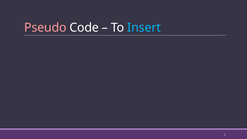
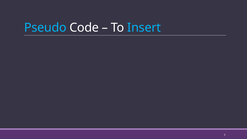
Pseudo colour: pink -> light blue
